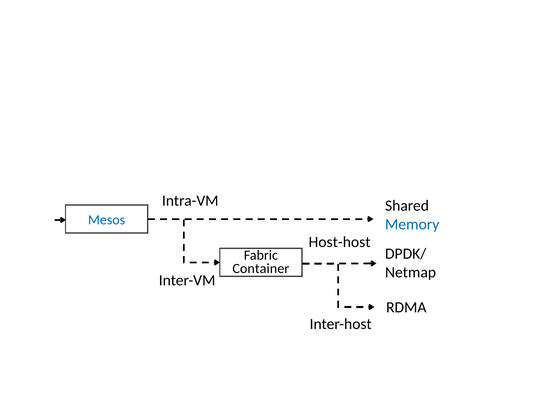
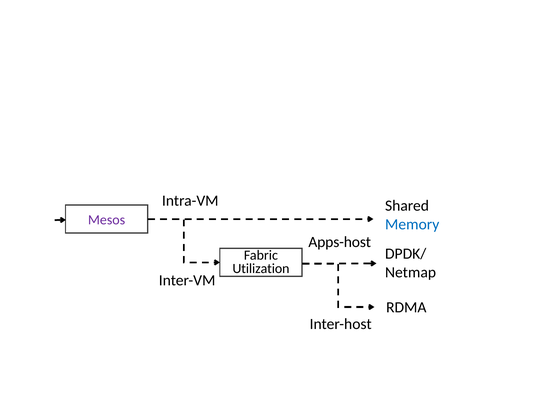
Mesos colour: blue -> purple
Host-host: Host-host -> Apps-host
Container: Container -> Utilization
